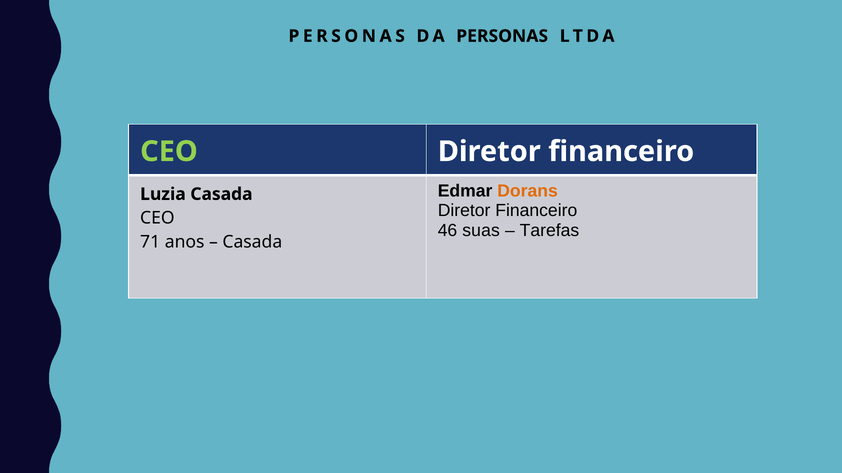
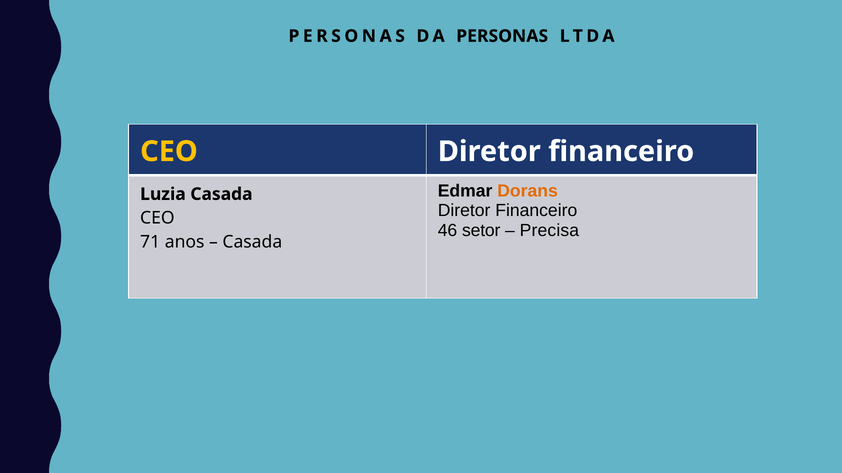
CEO at (169, 152) colour: light green -> yellow
suas: suas -> setor
Tarefas: Tarefas -> Precisa
